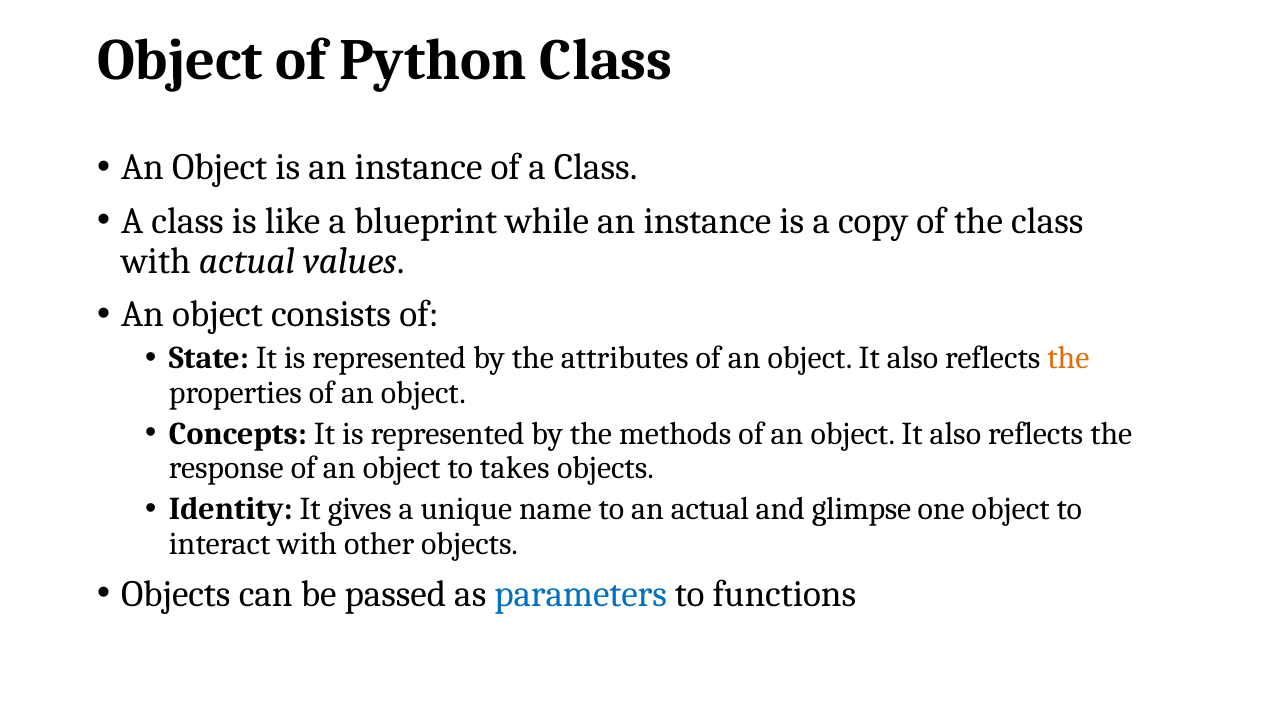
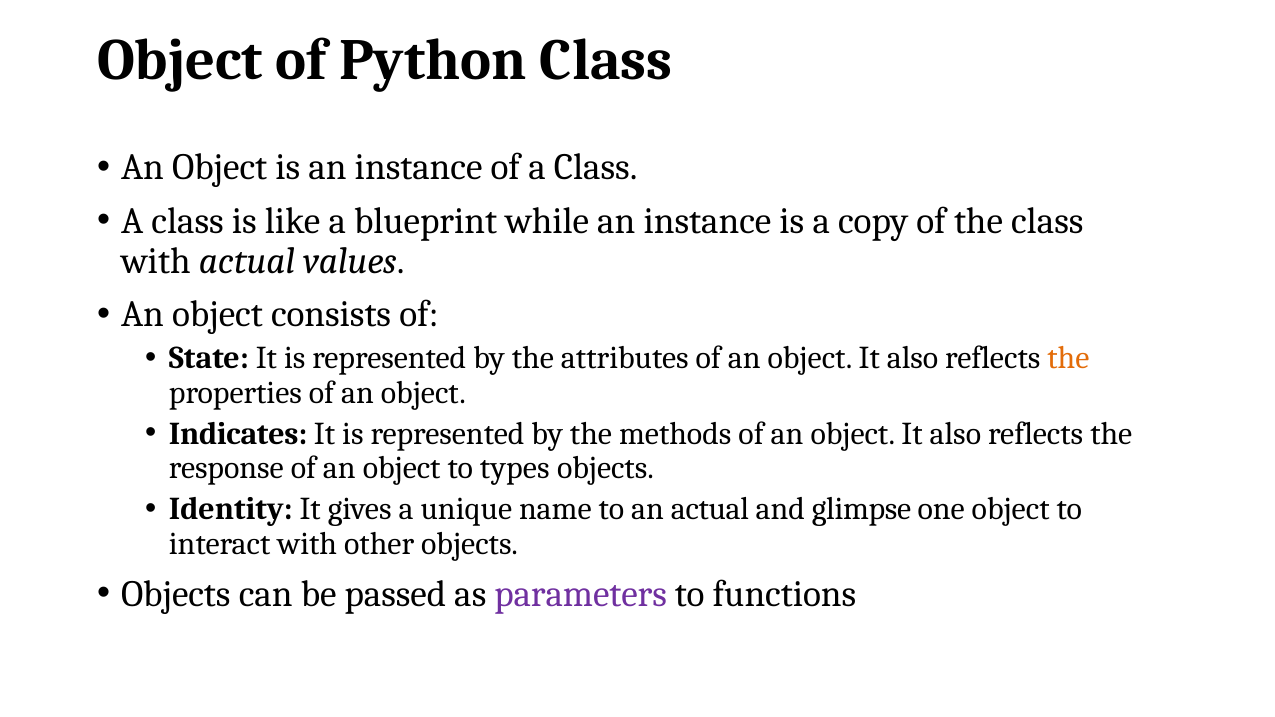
Concepts: Concepts -> Indicates
takes: takes -> types
parameters colour: blue -> purple
